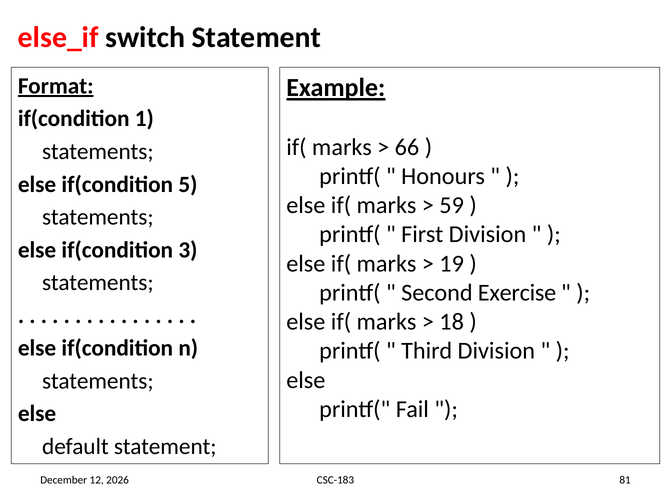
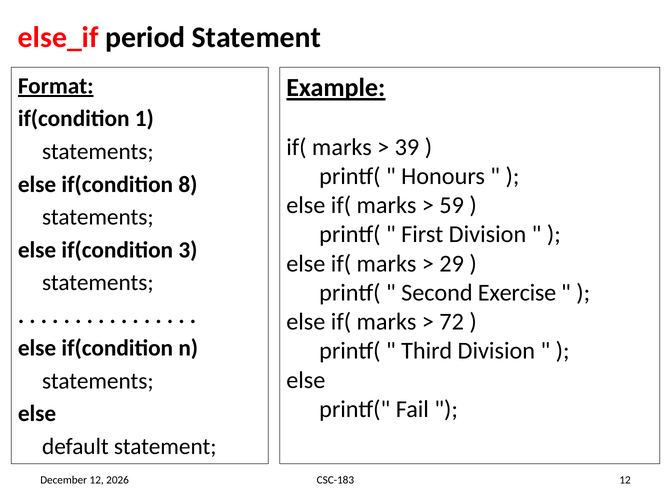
switch: switch -> period
66: 66 -> 39
5: 5 -> 8
19: 19 -> 29
18: 18 -> 72
CSC-183 81: 81 -> 12
